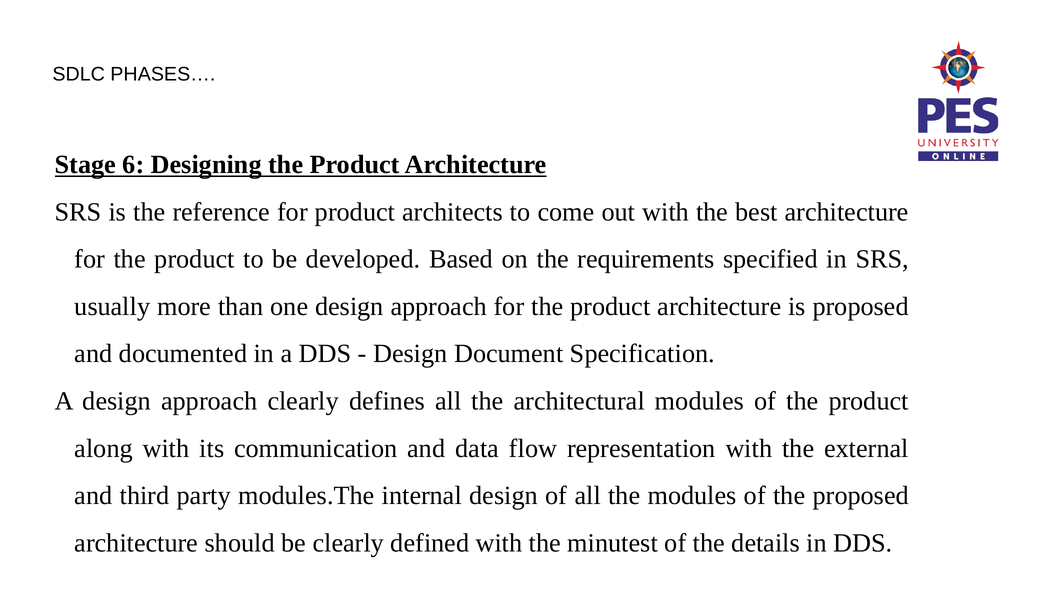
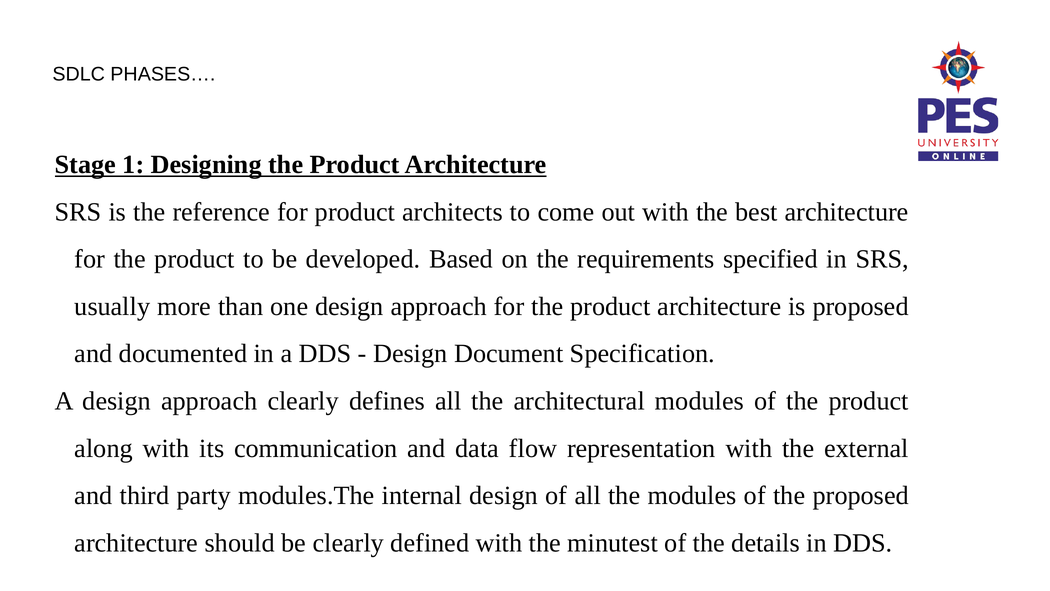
6: 6 -> 1
